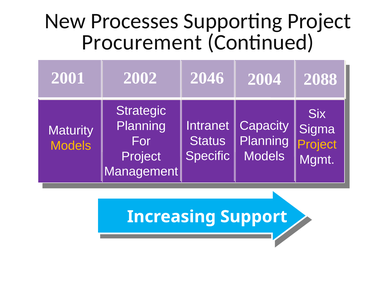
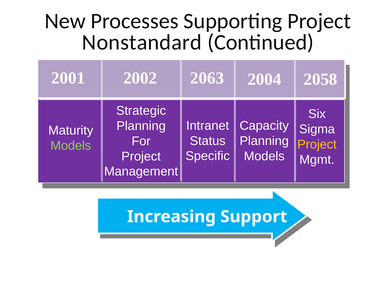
Procurement: Procurement -> Nonstandard
2046: 2046 -> 2063
2088: 2088 -> 2058
Models at (71, 146) colour: yellow -> light green
